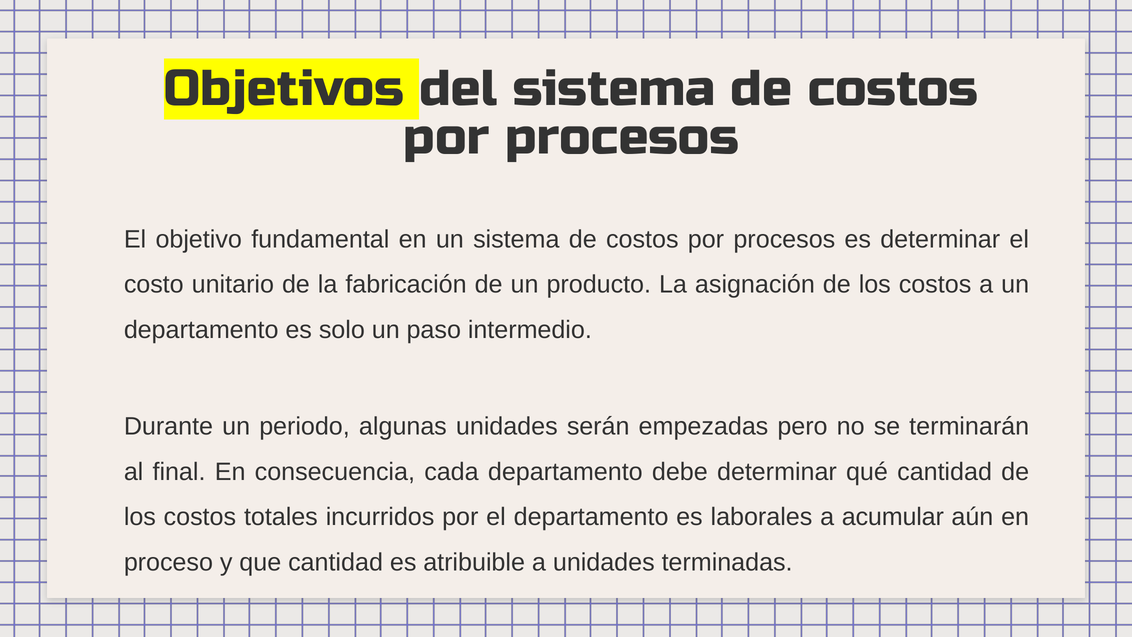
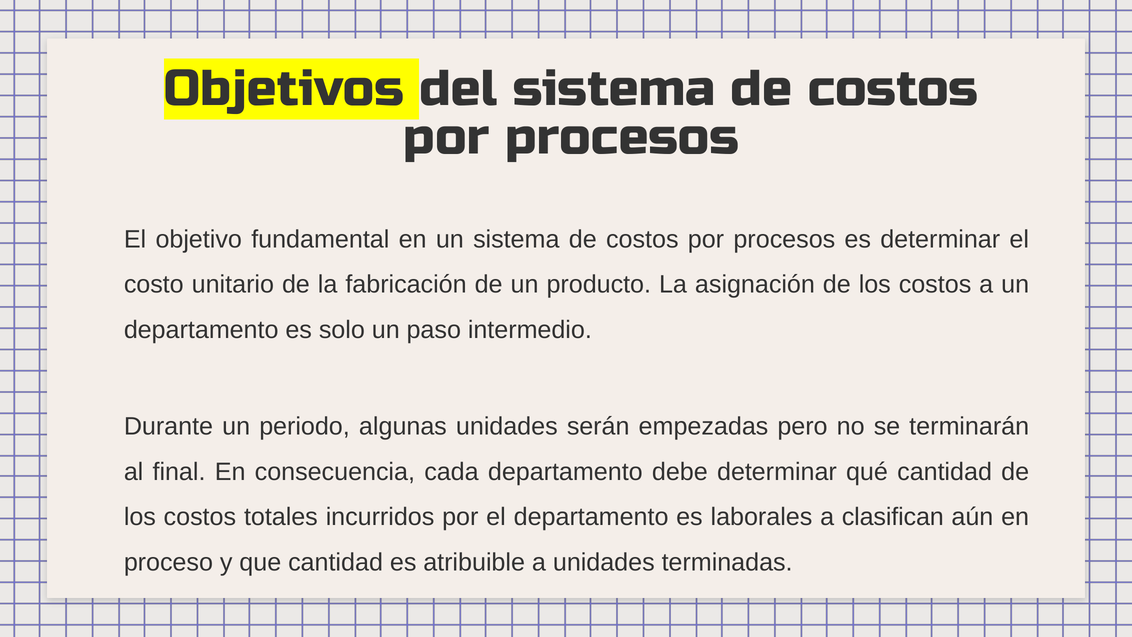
acumular: acumular -> clasifican
